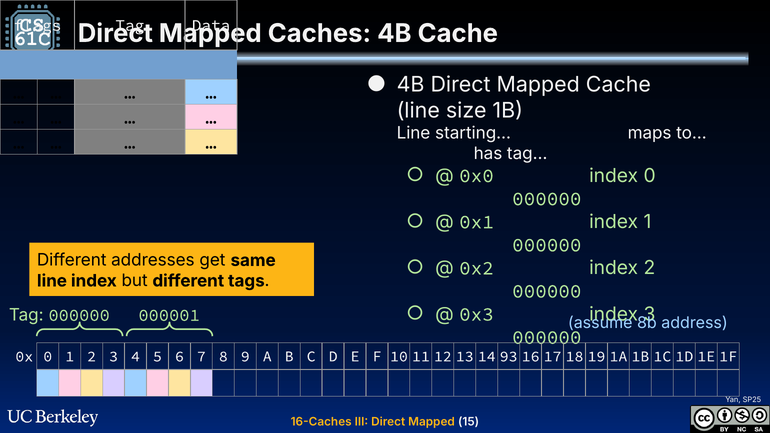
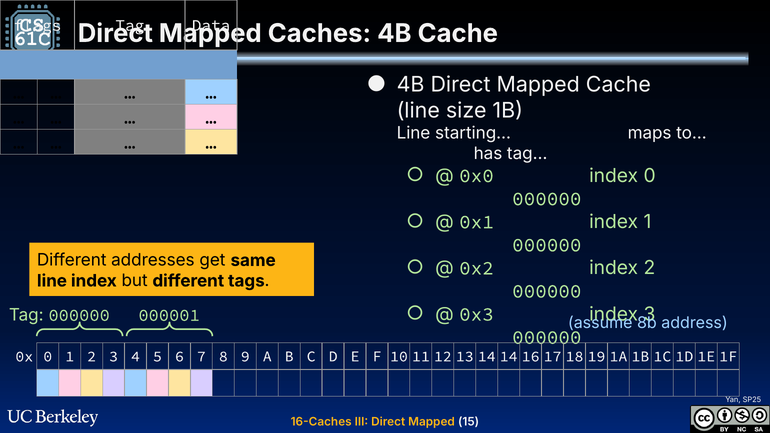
14 93: 93 -> 14
